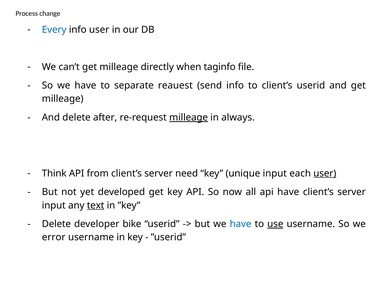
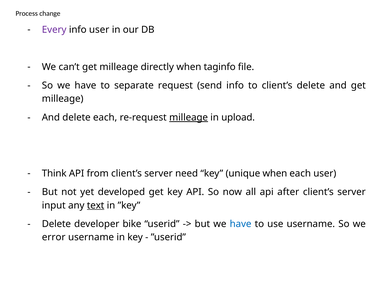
Every colour: blue -> purple
reauest: reauest -> request
client’s userid: userid -> delete
delete after: after -> each
always: always -> upload
unique input: input -> when
user at (325, 174) underline: present -> none
api have: have -> after
use underline: present -> none
